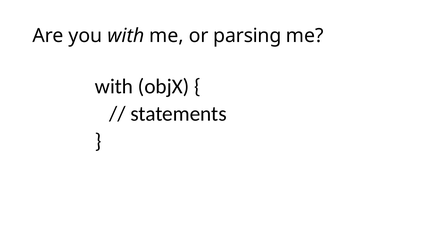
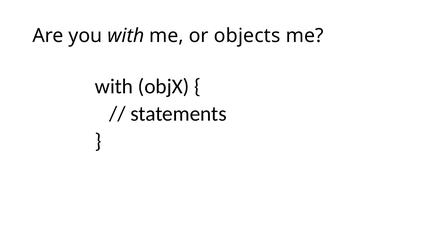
parsing: parsing -> objects
